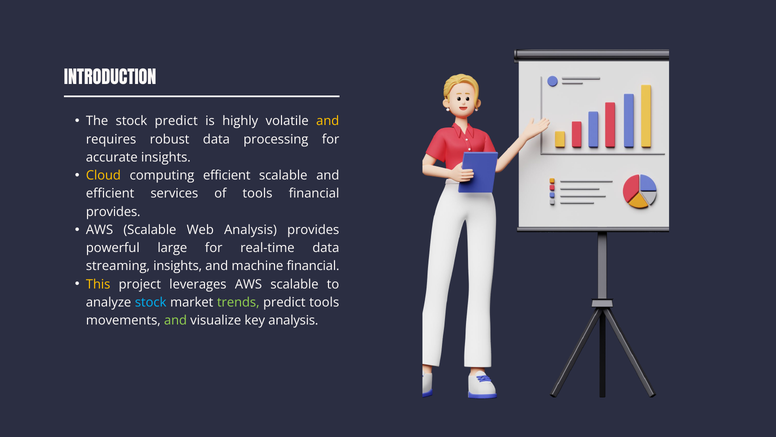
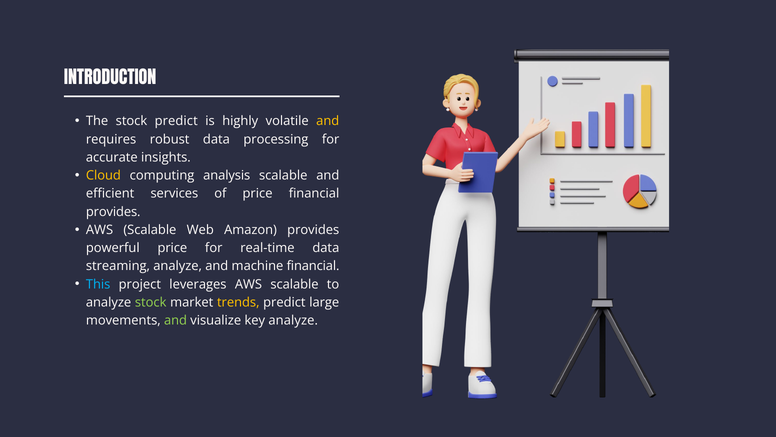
computing efficient: efficient -> analysis
of tools: tools -> price
Web Analysis: Analysis -> Amazon
powerful large: large -> price
streaming insights: insights -> analyze
This colour: yellow -> light blue
stock at (151, 302) colour: light blue -> light green
trends colour: light green -> yellow
predict tools: tools -> large
key analysis: analysis -> analyze
